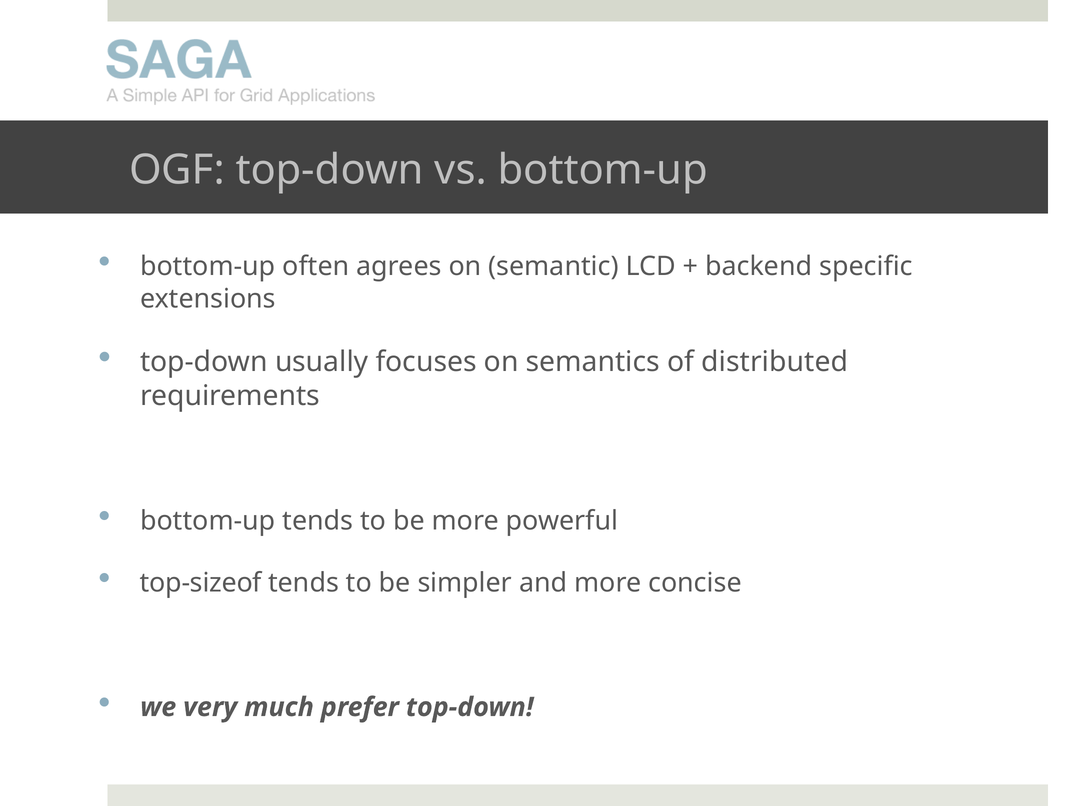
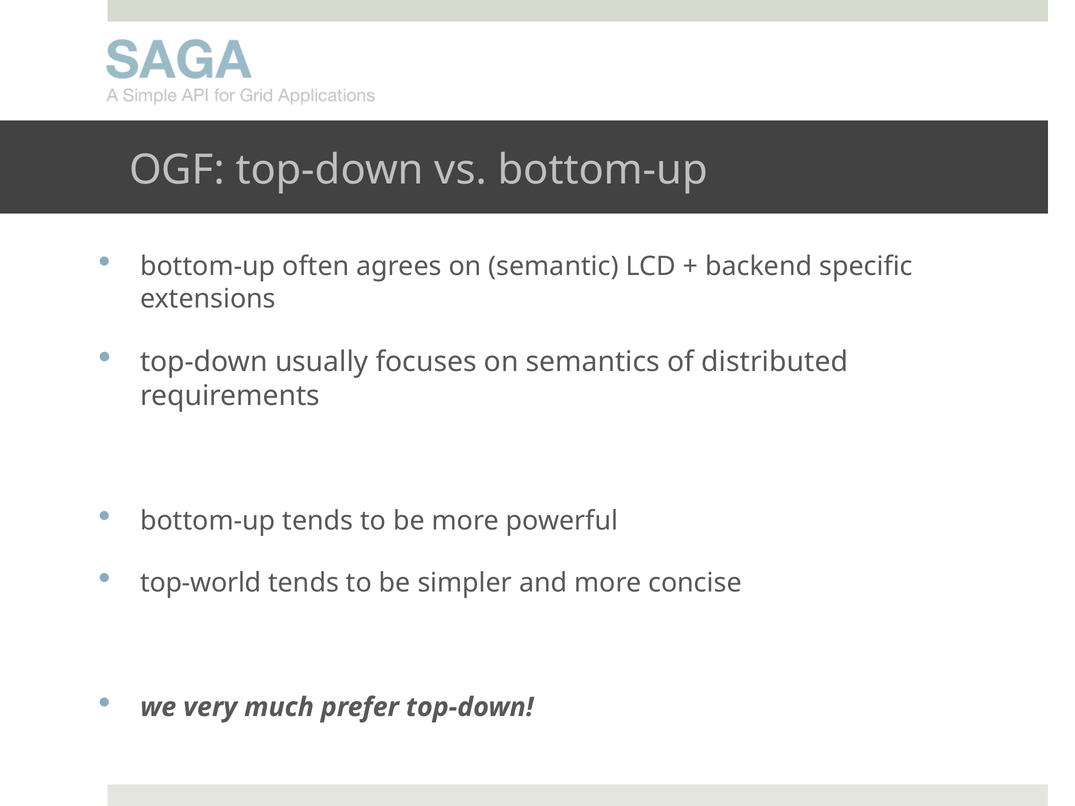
top-sizeof: top-sizeof -> top-world
